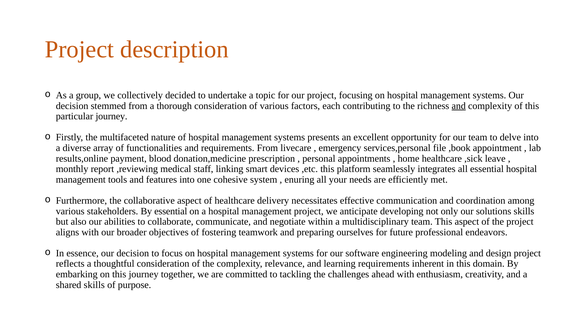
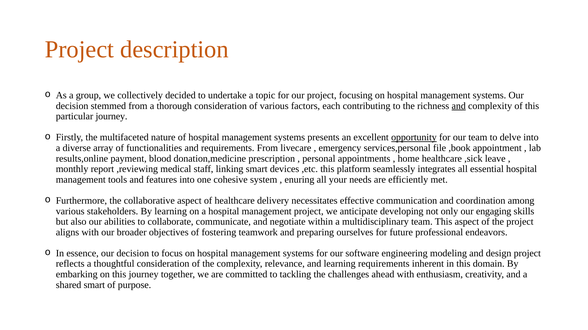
opportunity underline: none -> present
By essential: essential -> learning
solutions: solutions -> engaging
shared skills: skills -> smart
